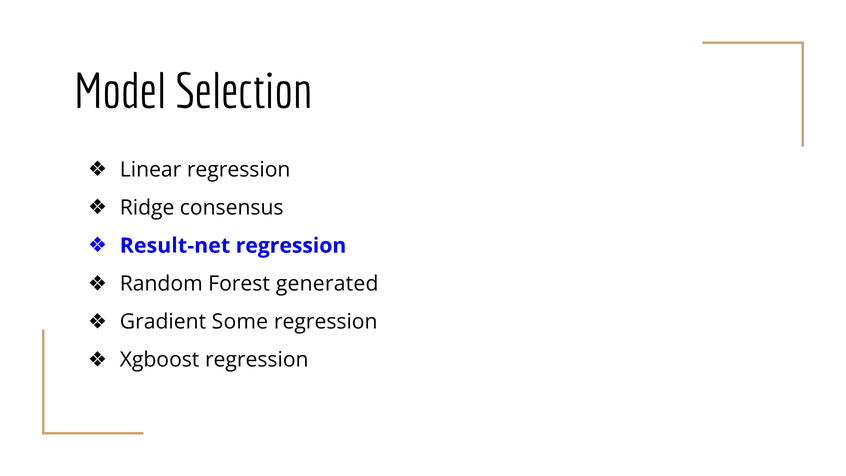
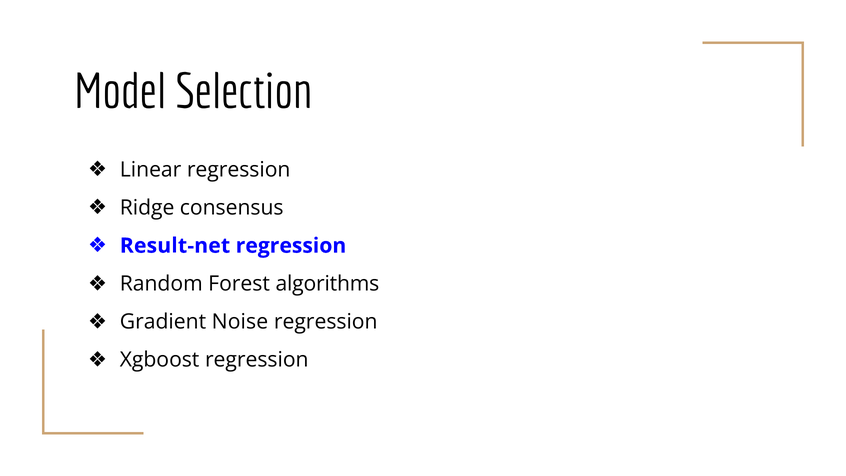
generated: generated -> algorithms
Some: Some -> Noise
